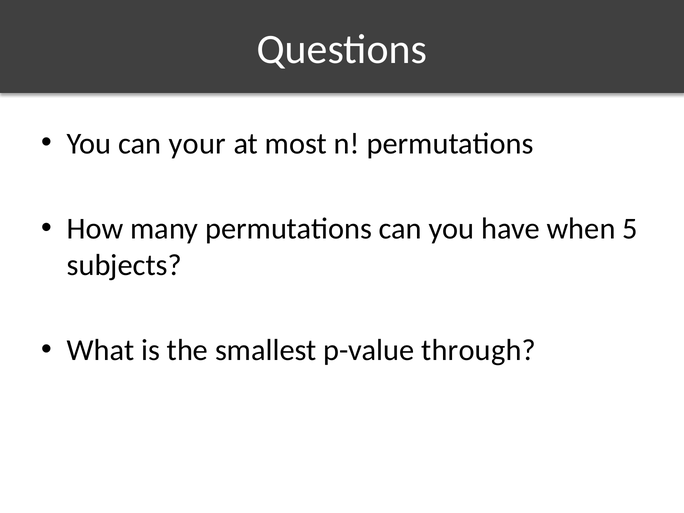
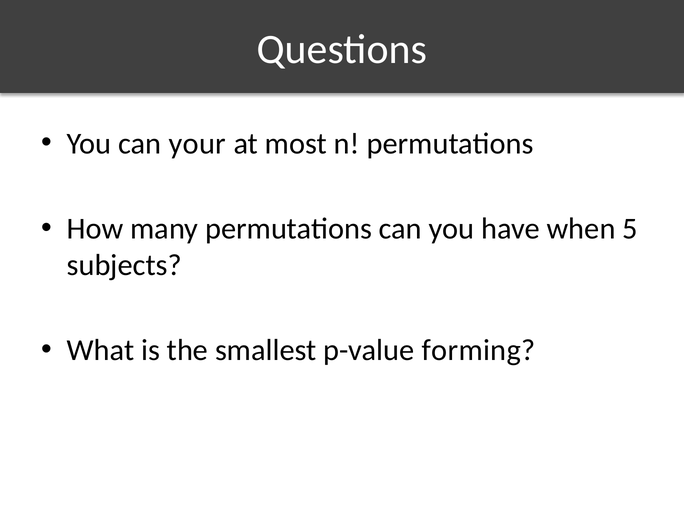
through: through -> forming
